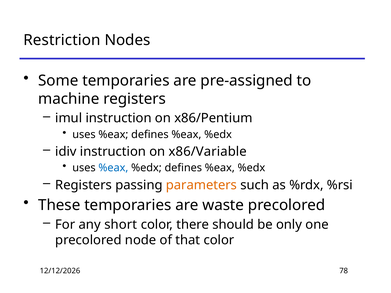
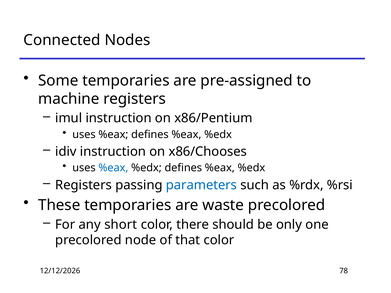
Restriction: Restriction -> Connected
x86/Variable: x86/Variable -> x86/Chooses
parameters colour: orange -> blue
